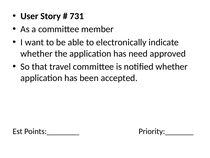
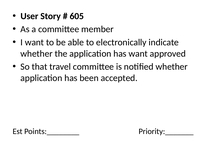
731: 731 -> 605
has need: need -> want
